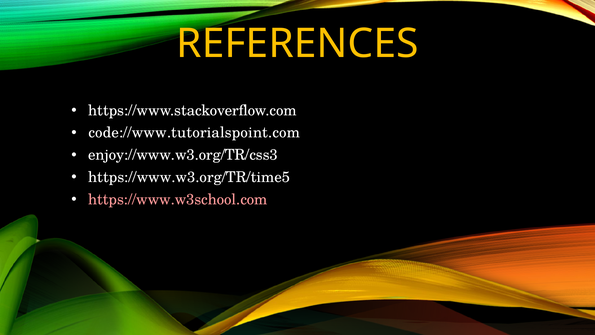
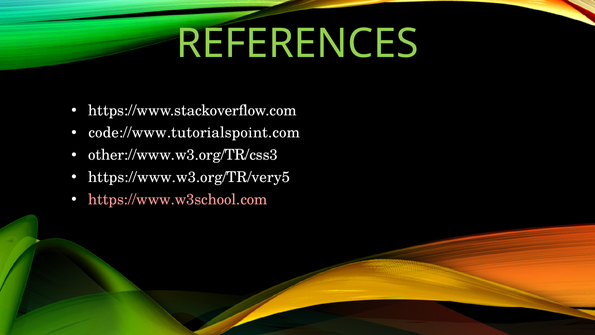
REFERENCES colour: yellow -> light green
enjoy://www.w3.org/TR/css3: enjoy://www.w3.org/TR/css3 -> other://www.w3.org/TR/css3
https://www.w3.org/TR/time5: https://www.w3.org/TR/time5 -> https://www.w3.org/TR/very5
